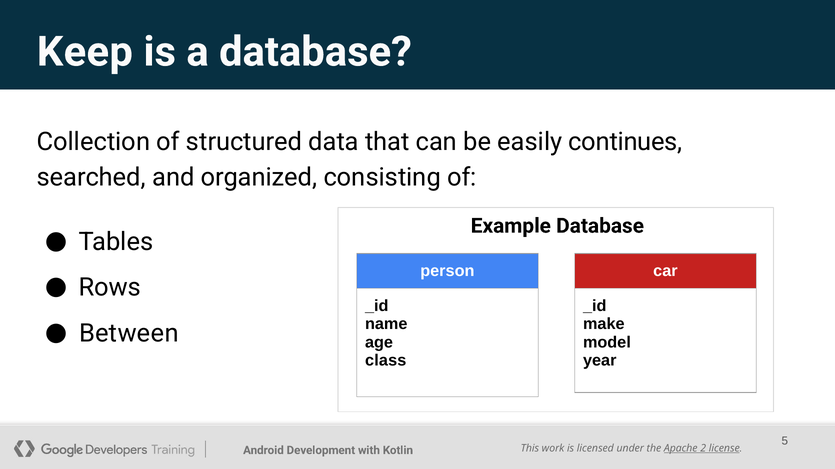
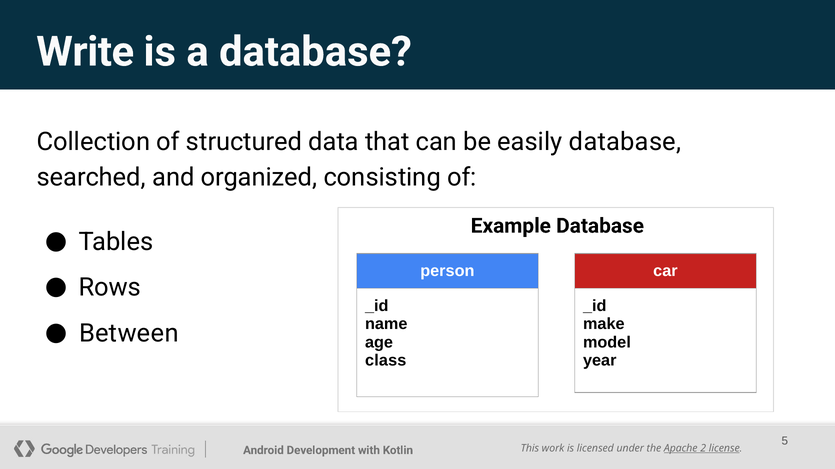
Keep: Keep -> Write
easily continues: continues -> database
